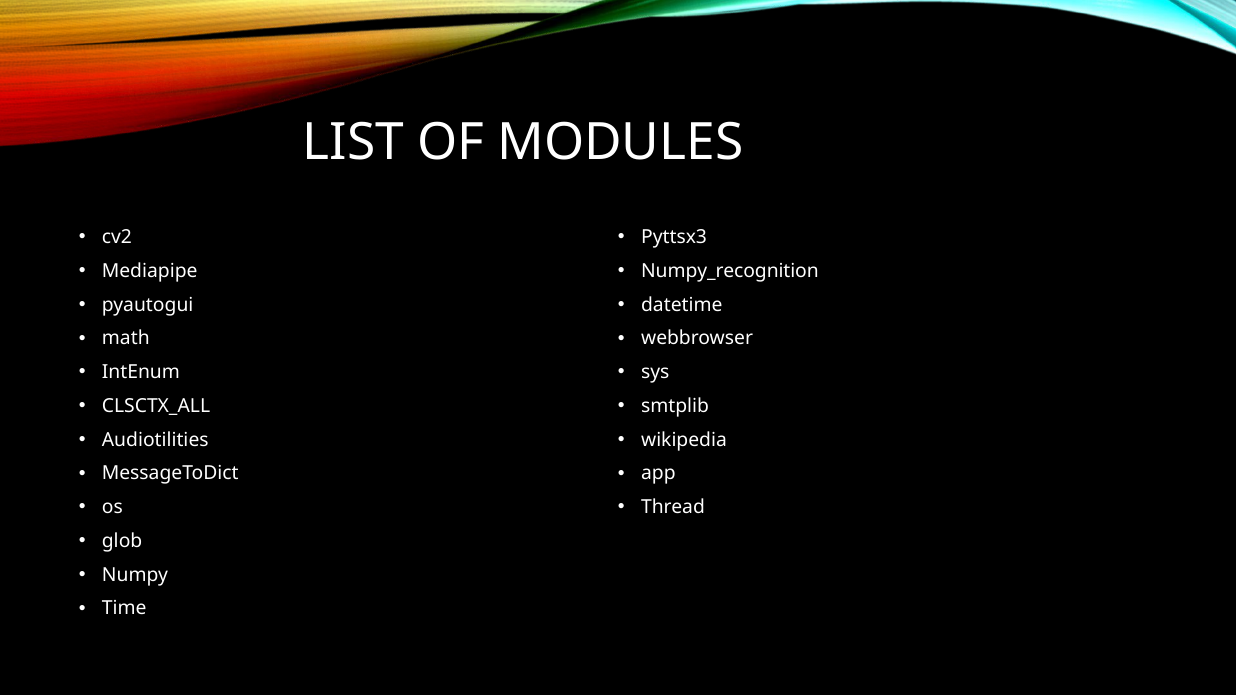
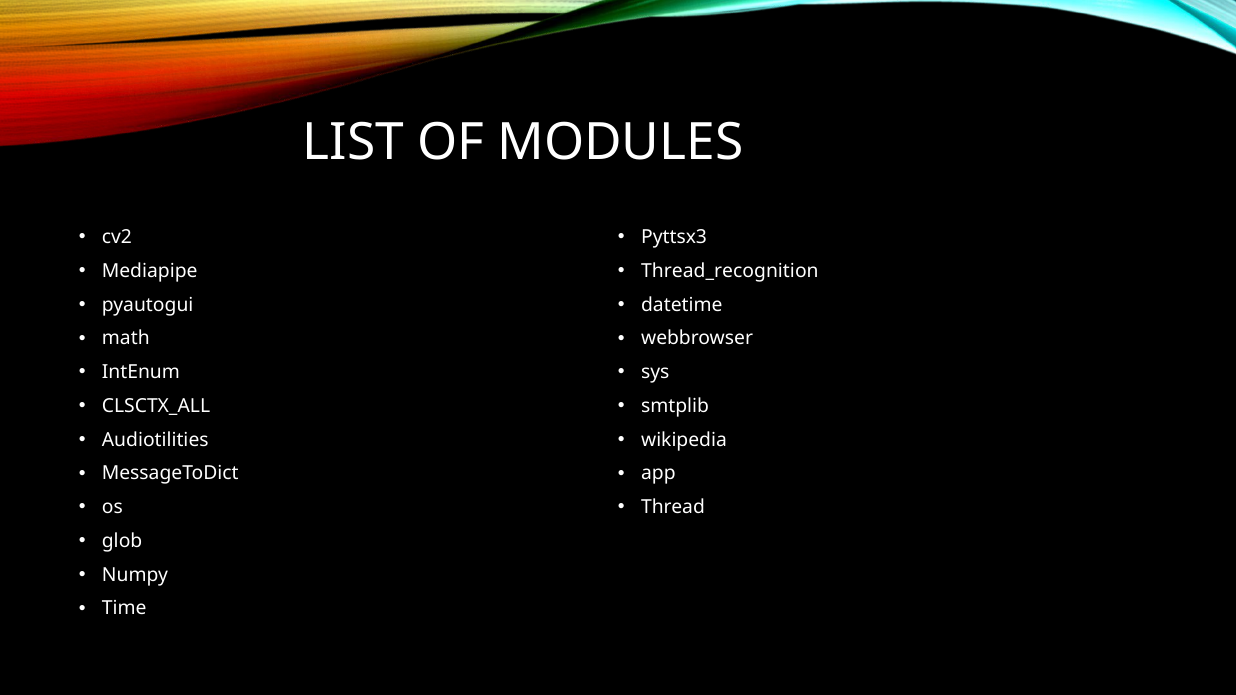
Numpy_recognition: Numpy_recognition -> Thread_recognition
